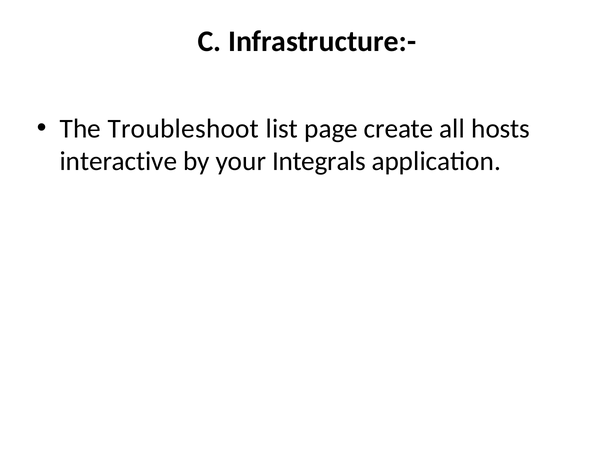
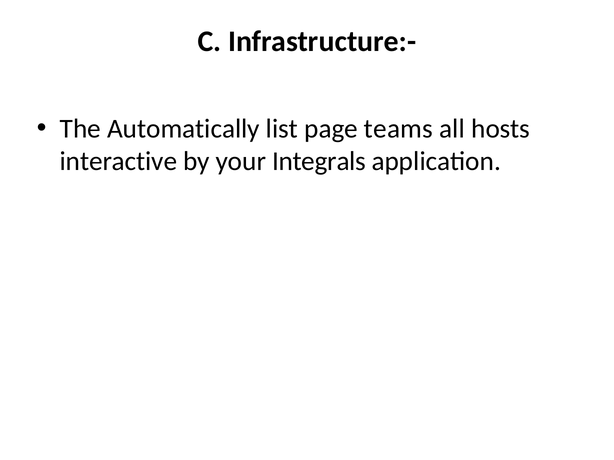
Troubleshoot: Troubleshoot -> Automatically
create: create -> teams
